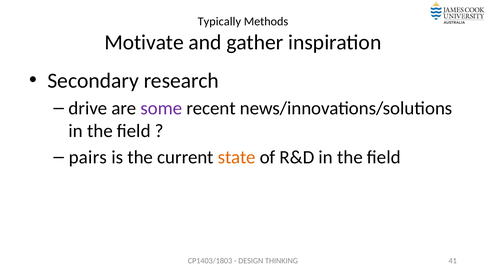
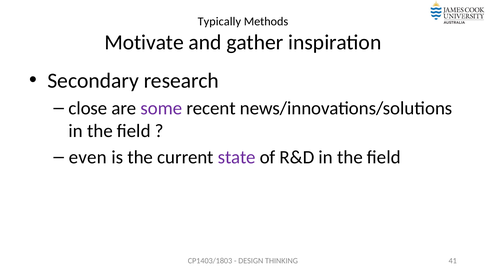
drive: drive -> close
pairs: pairs -> even
state colour: orange -> purple
